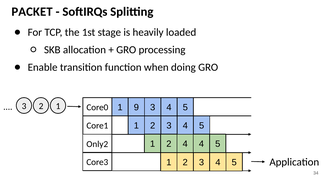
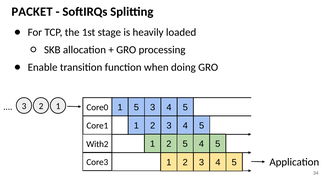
1 9: 9 -> 5
2 4: 4 -> 5
Only2: Only2 -> With2
